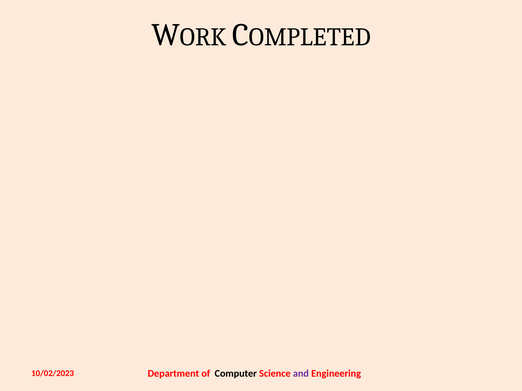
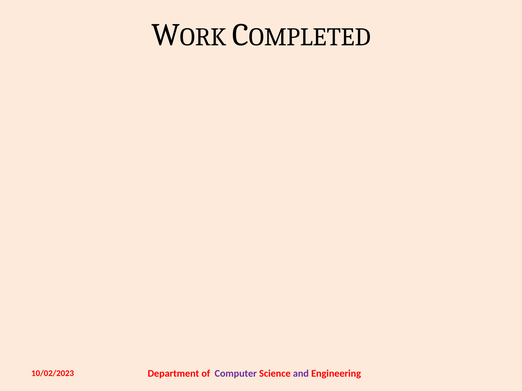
Computer colour: black -> purple
